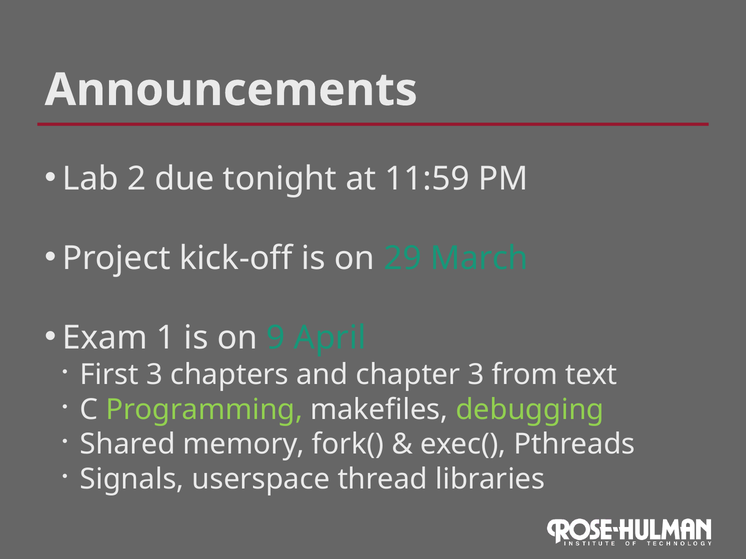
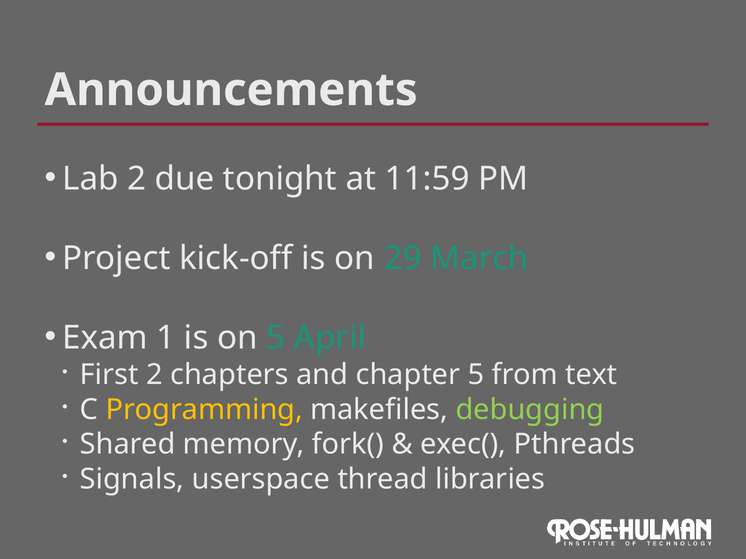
on 9: 9 -> 5
First 3: 3 -> 2
chapter 3: 3 -> 5
Programming colour: light green -> yellow
